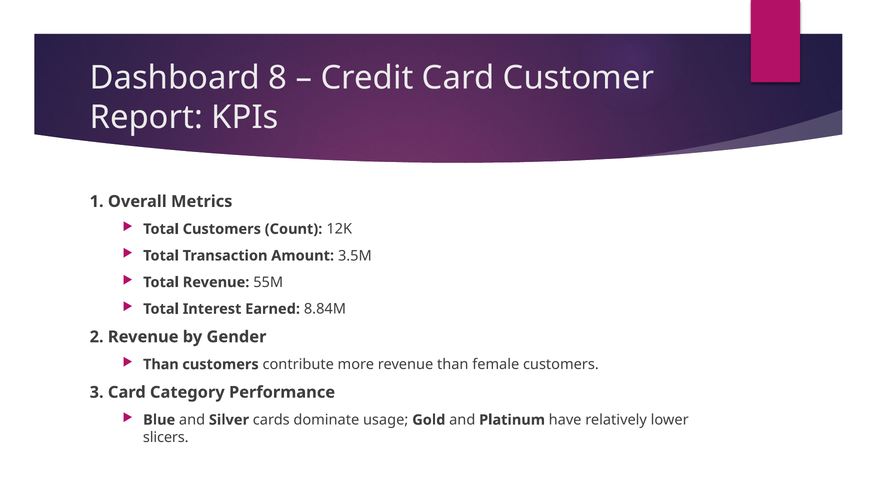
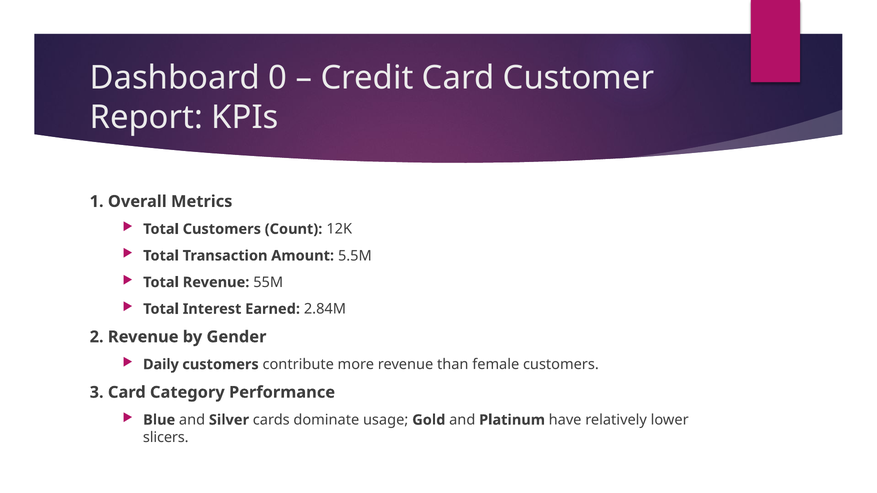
8: 8 -> 0
3.5M: 3.5M -> 5.5M
8.84M: 8.84M -> 2.84M
Than at (161, 365): Than -> Daily
